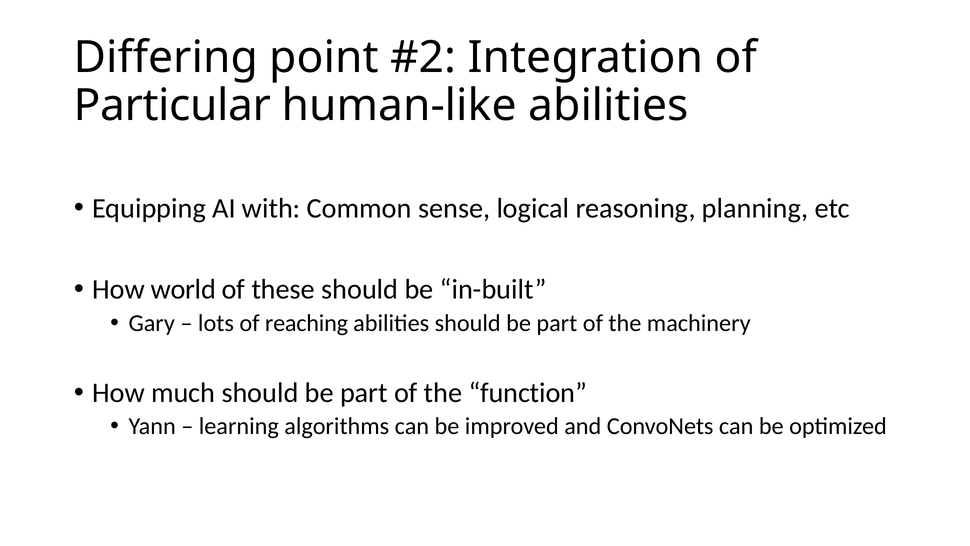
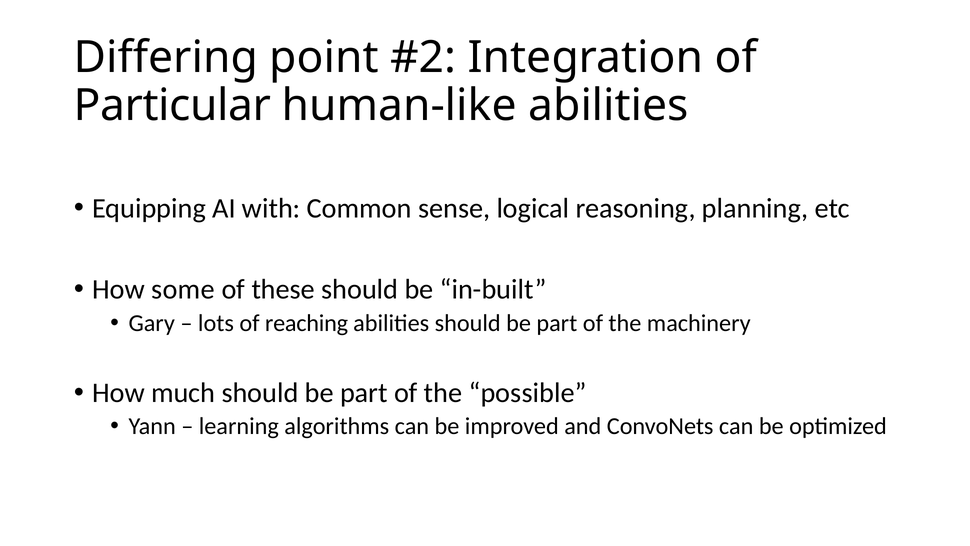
world: world -> some
function: function -> possible
